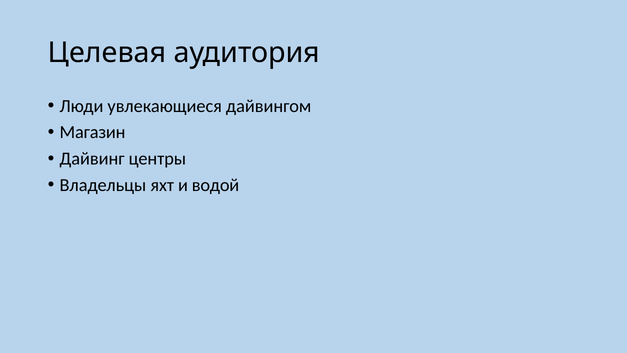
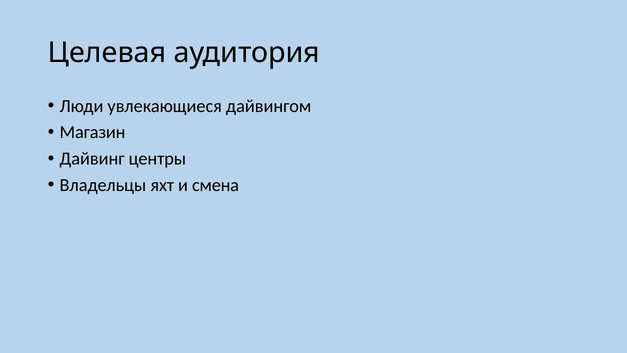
водой: водой -> смена
